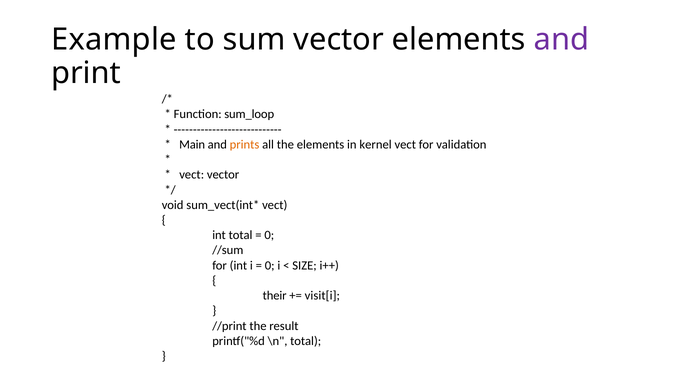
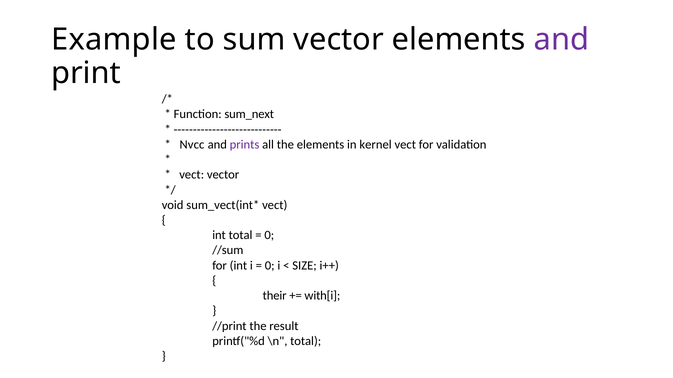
sum_loop: sum_loop -> sum_next
Main: Main -> Nvcc
prints colour: orange -> purple
visit[i: visit[i -> with[i
